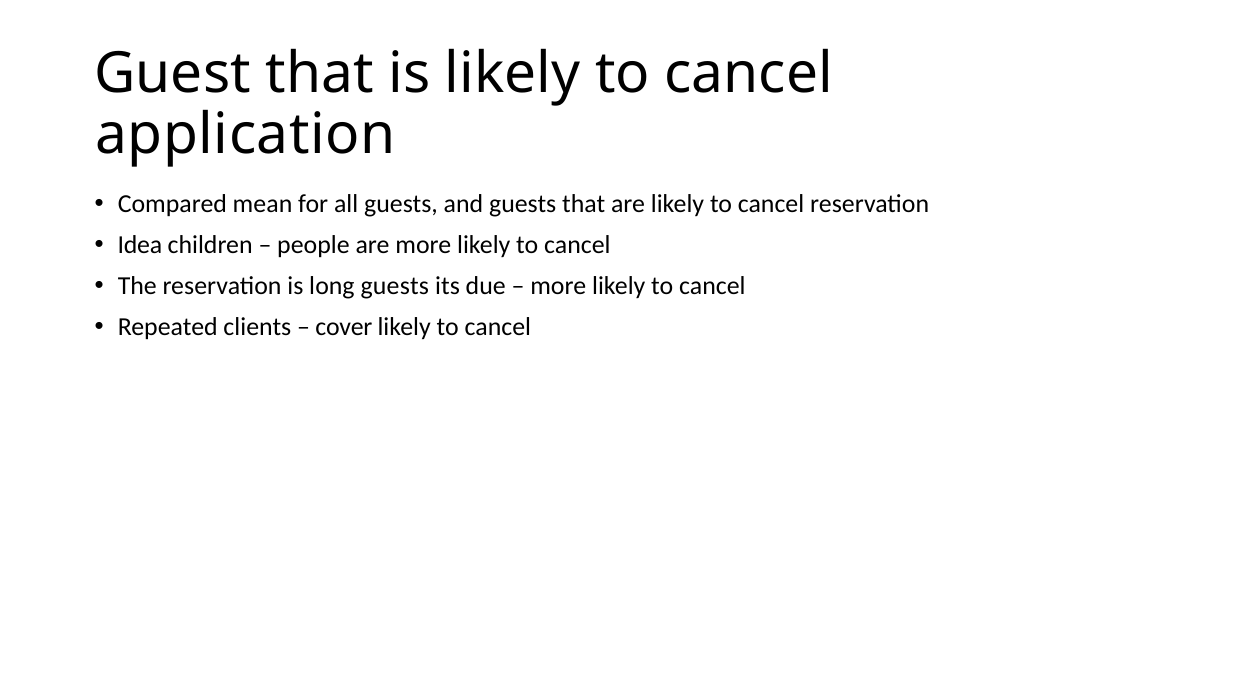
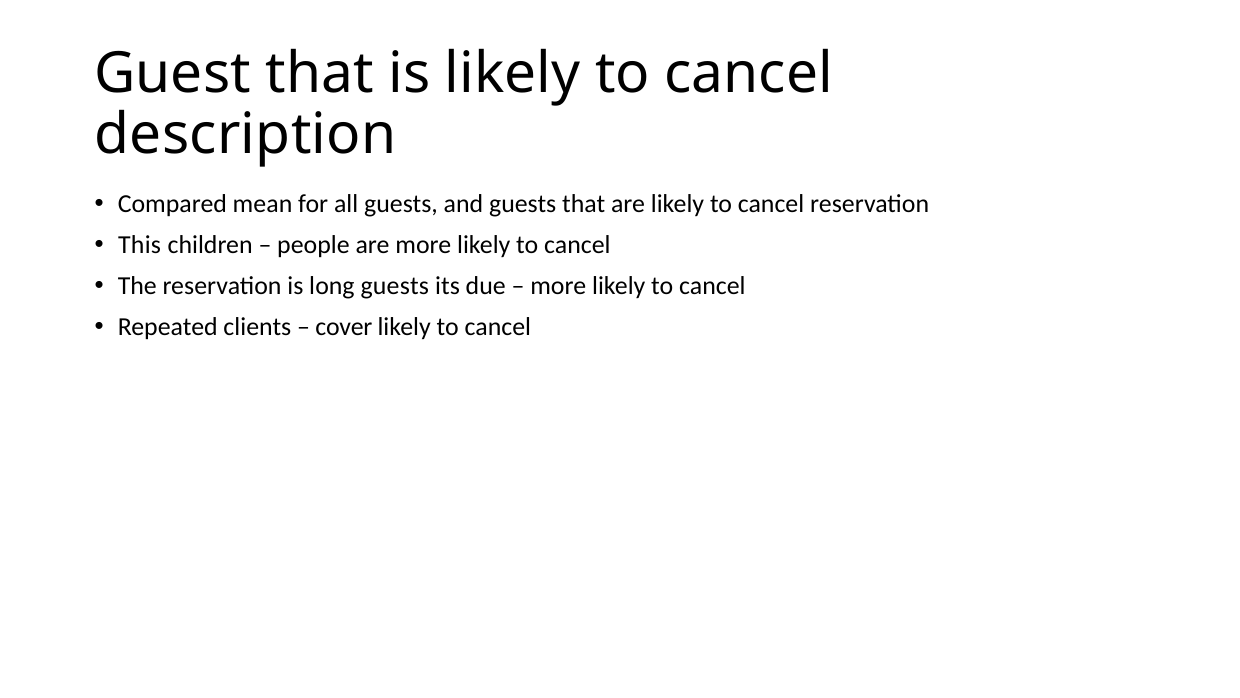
application: application -> description
Idea: Idea -> This
